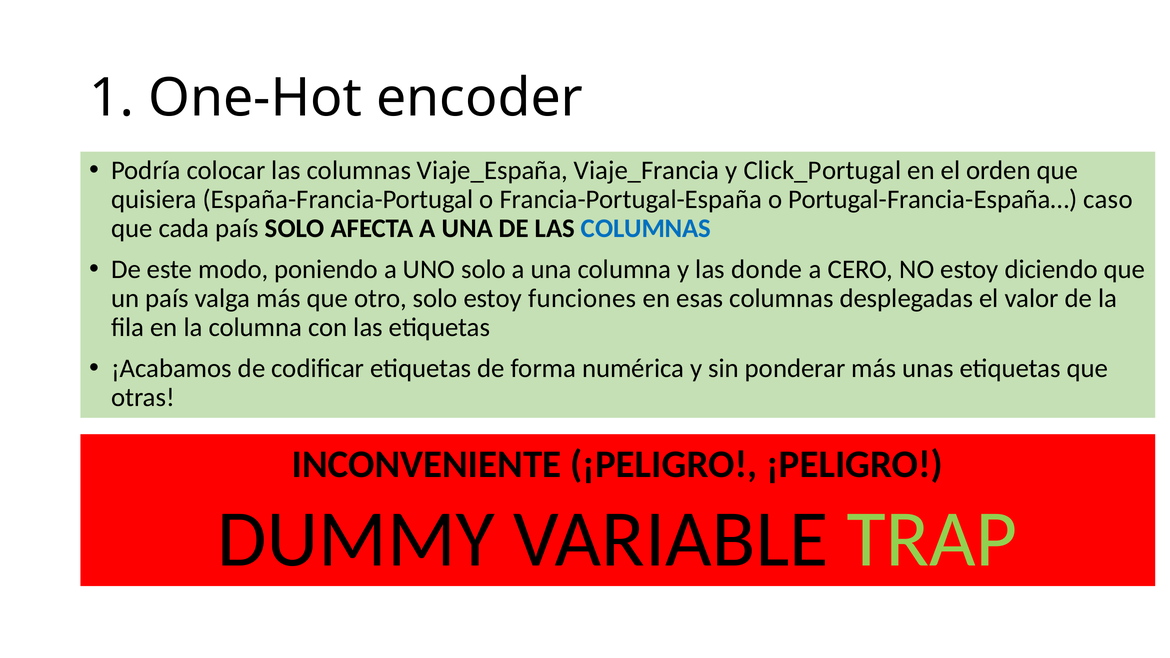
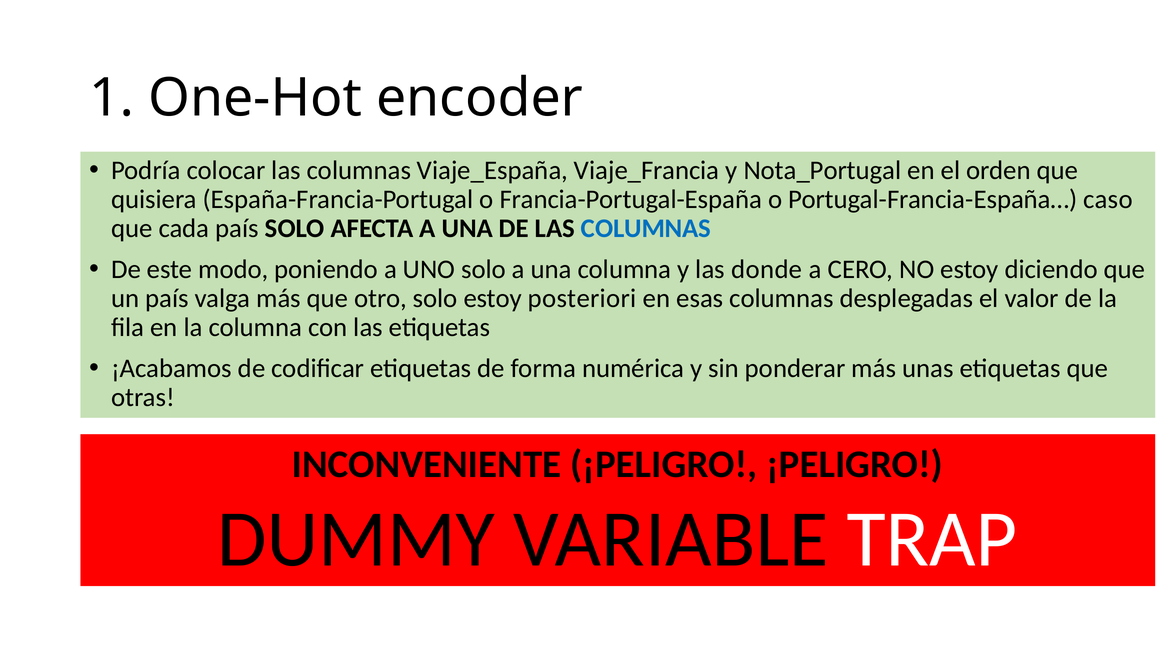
Click_Portugal: Click_Portugal -> Nota_Portugal
funciones: funciones -> posteriori
TRAP colour: light green -> white
